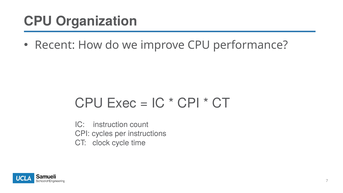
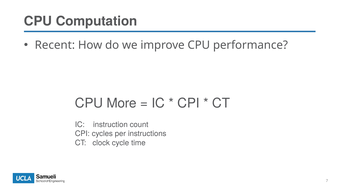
Organization: Organization -> Computation
Exec: Exec -> More
